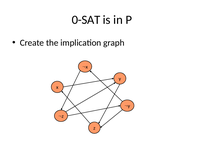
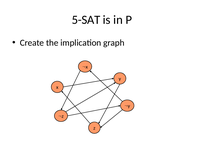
0-SAT: 0-SAT -> 5-SAT
